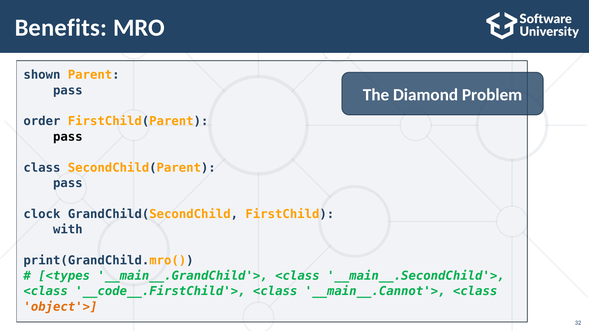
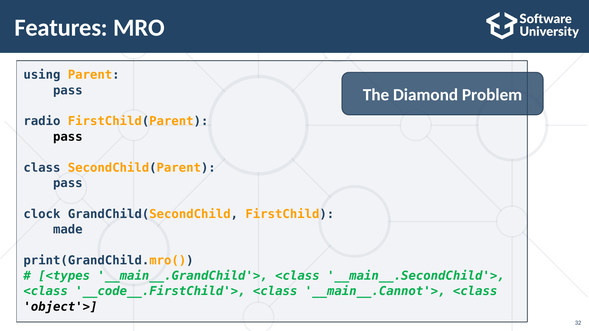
Benefits: Benefits -> Features
shown: shown -> using
order: order -> radio
with: with -> made
object'> colour: orange -> black
